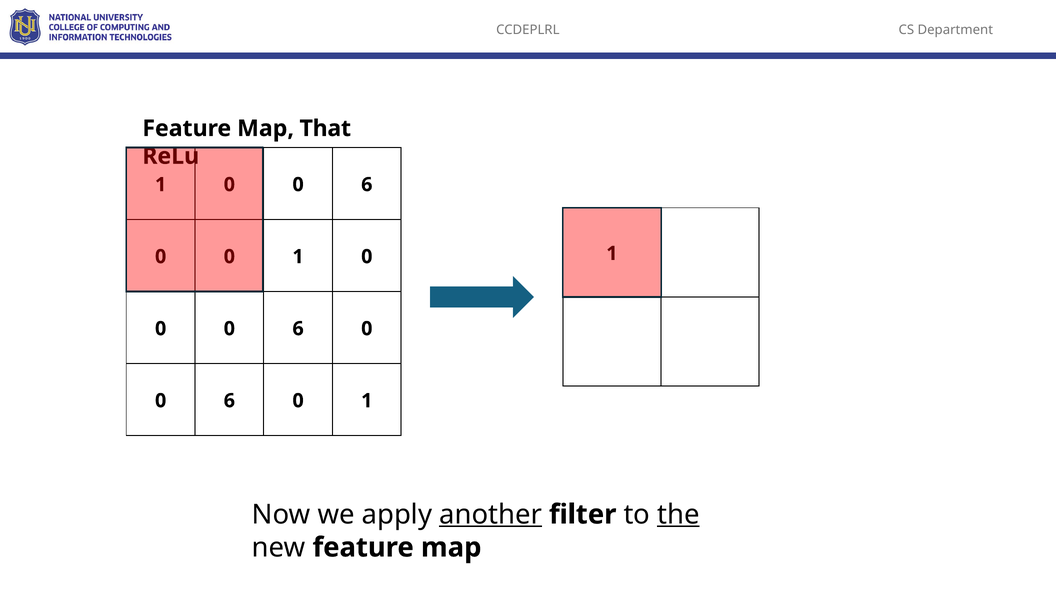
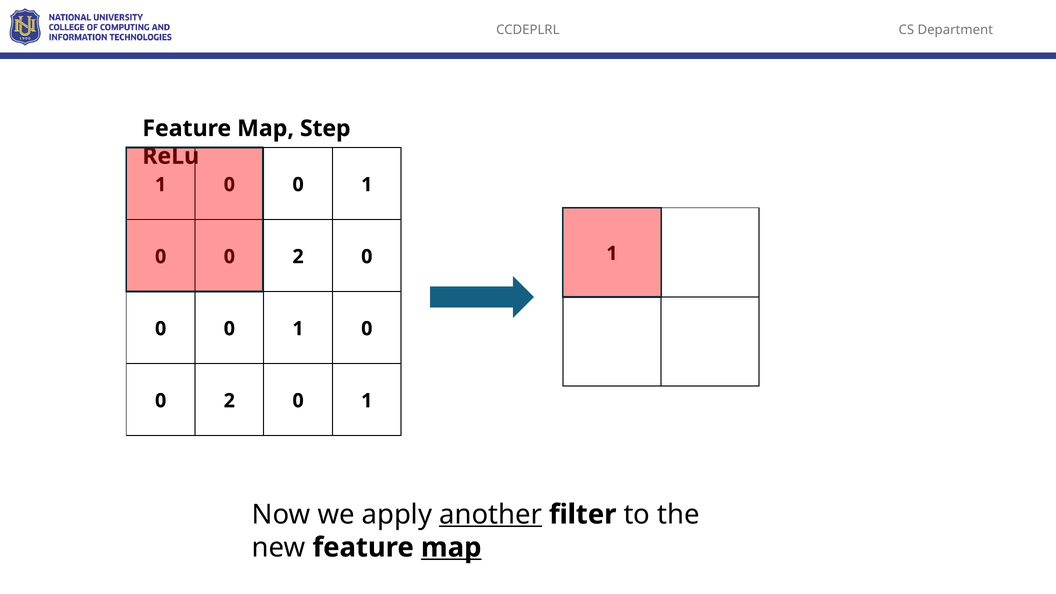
That: That -> Step
6 at (367, 185): 6 -> 1
1 at (298, 257): 1 -> 2
6 at (298, 329): 6 -> 1
6 at (229, 401): 6 -> 2
the underline: present -> none
map at (451, 547) underline: none -> present
